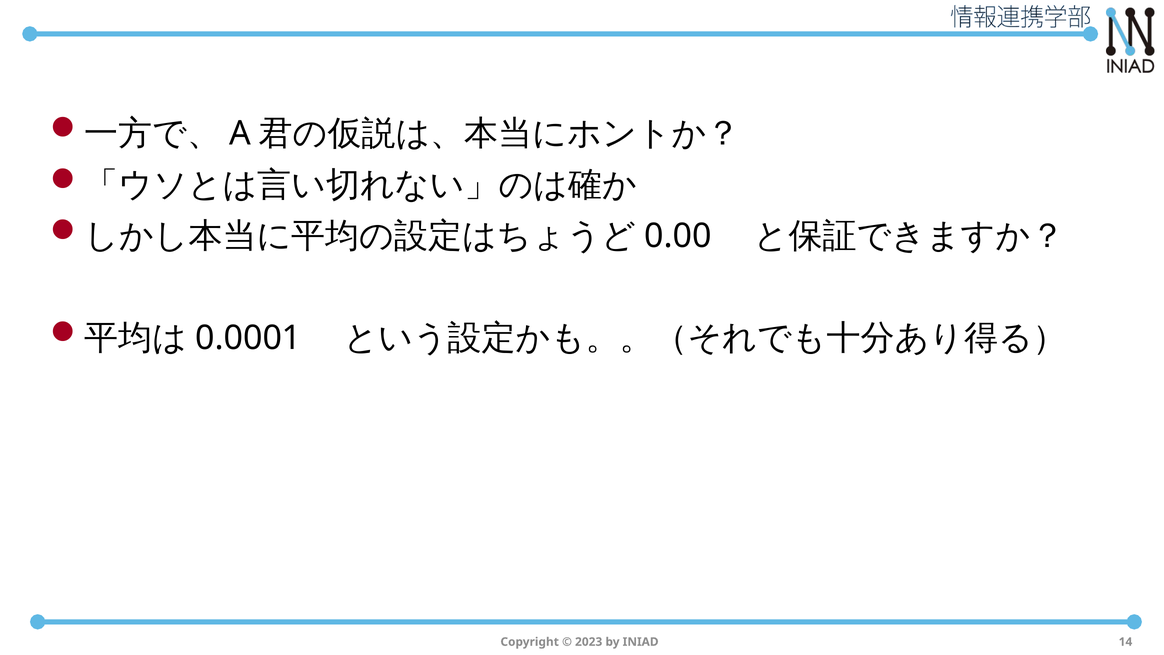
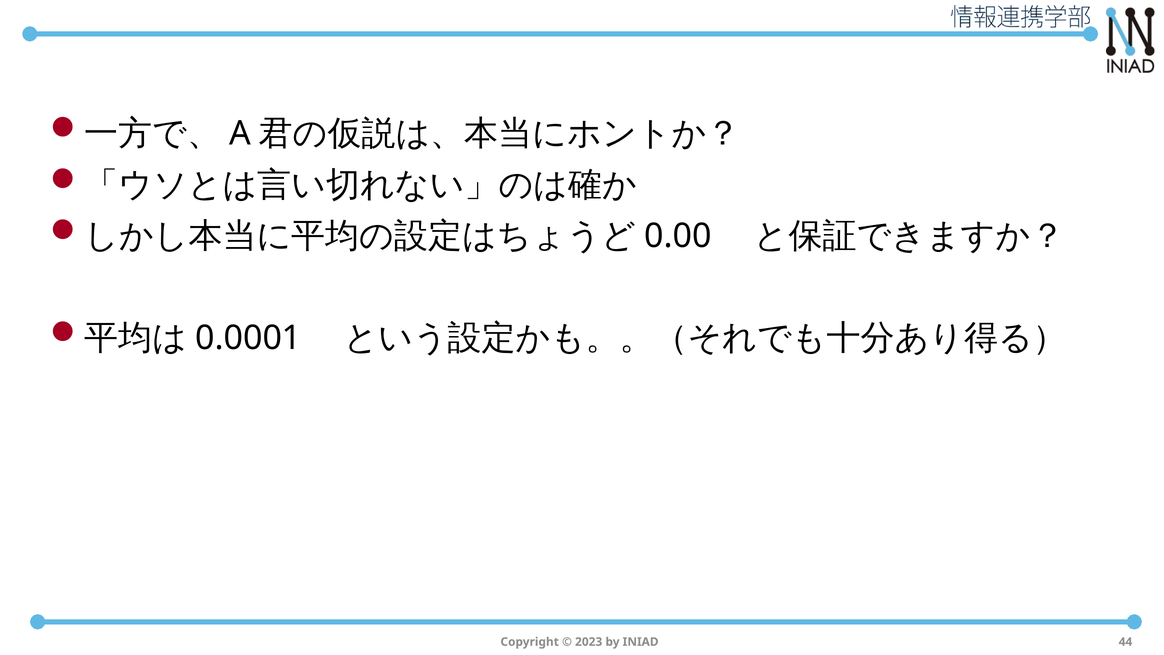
14: 14 -> 44
